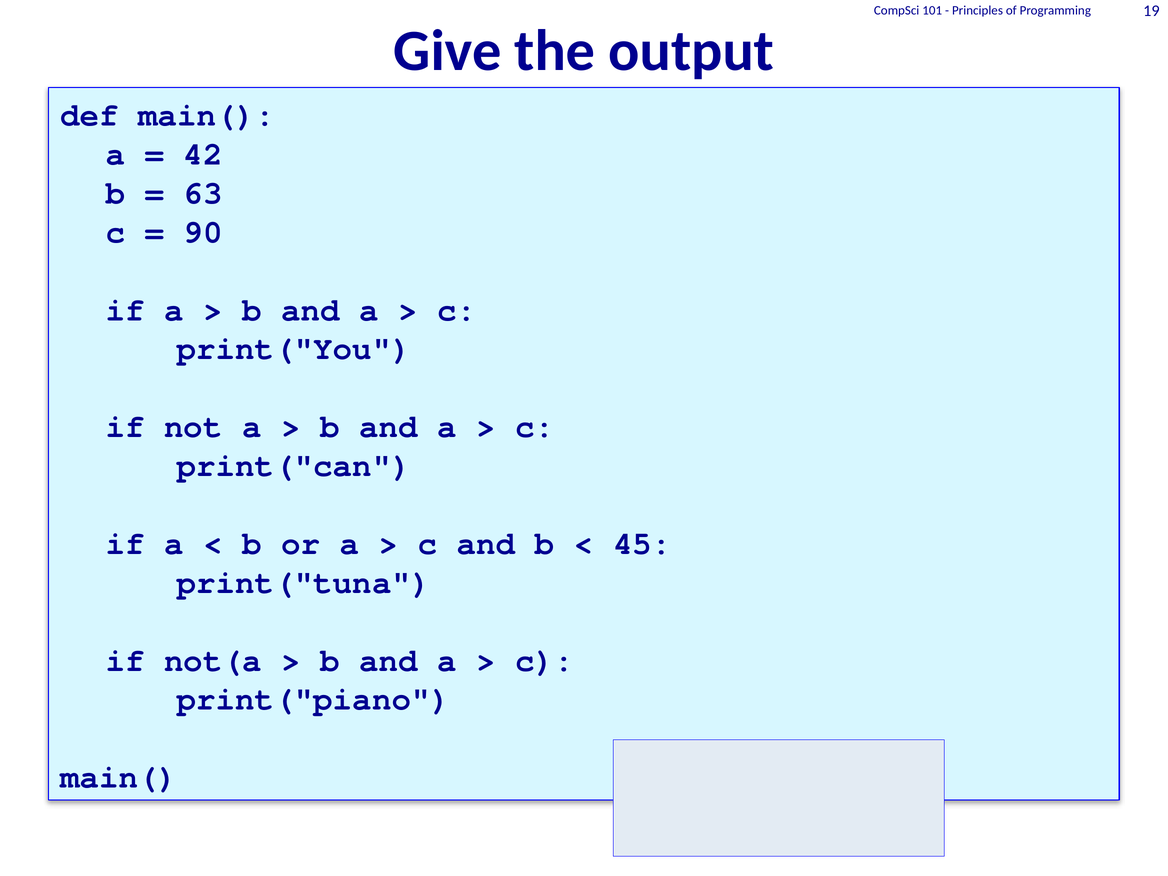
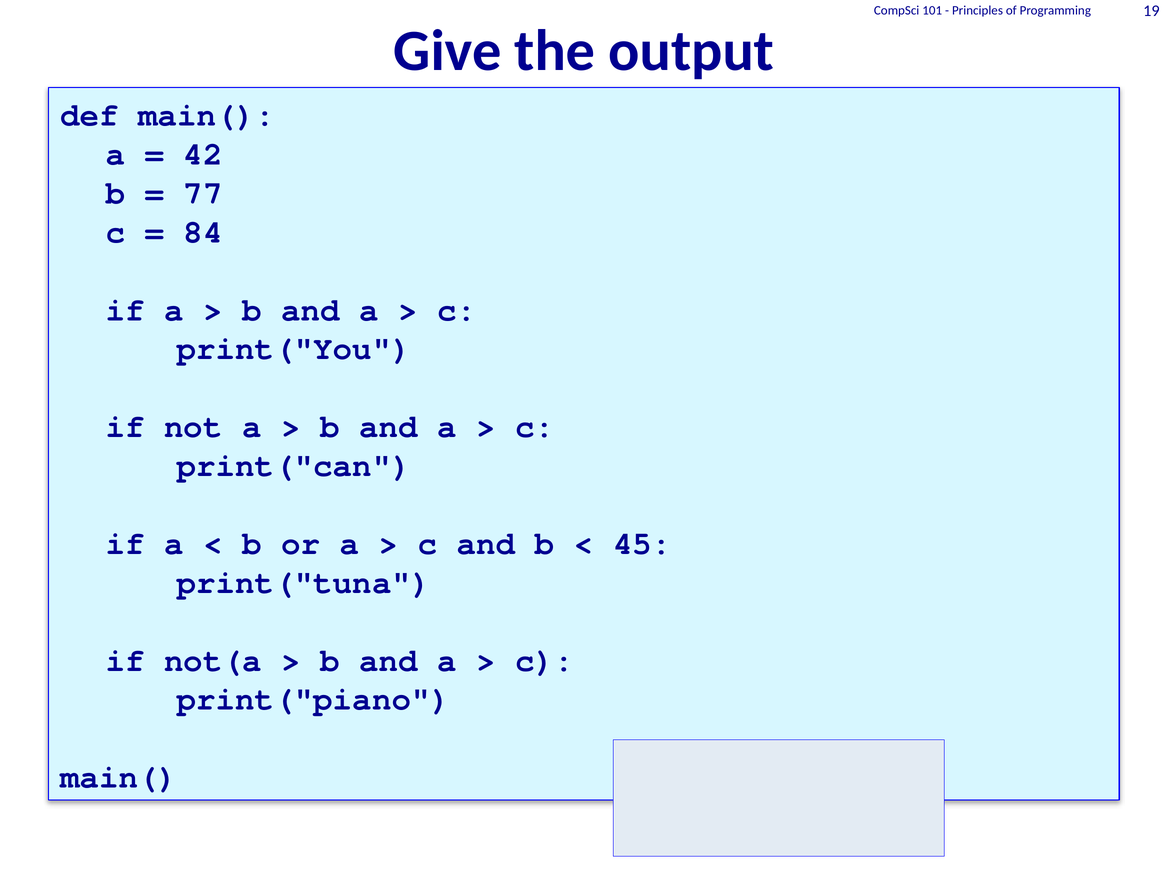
63: 63 -> 77
90: 90 -> 84
